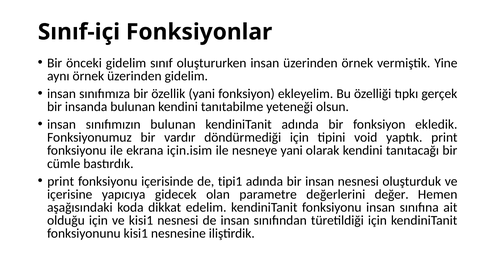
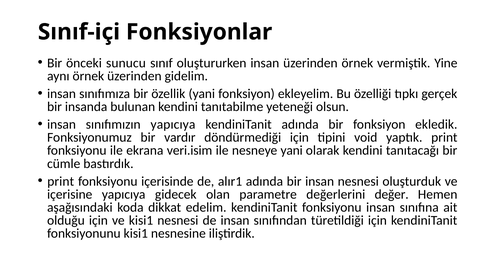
önceki gidelim: gidelim -> sunucu
sınıfımızın bulunan: bulunan -> yapıcıya
için.isim: için.isim -> veri.isim
tipi1: tipi1 -> alır1
